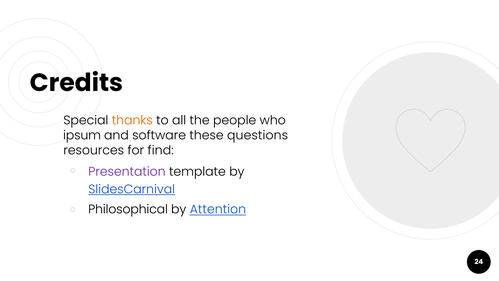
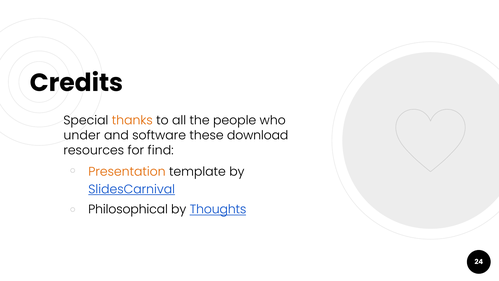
ipsum: ipsum -> under
questions: questions -> download
Presentation colour: purple -> orange
Attention: Attention -> Thoughts
